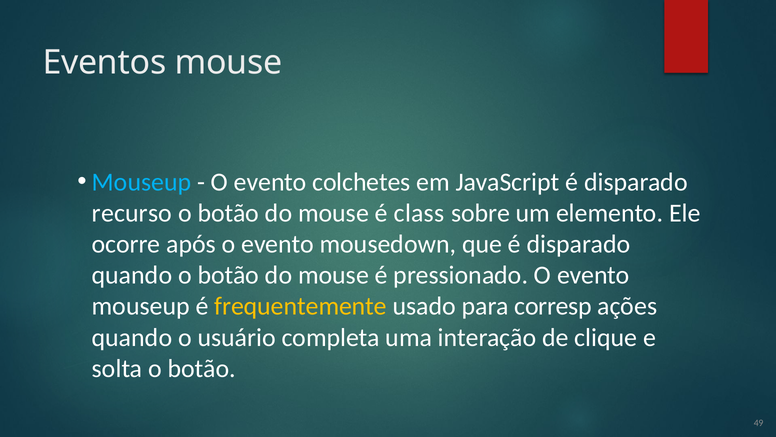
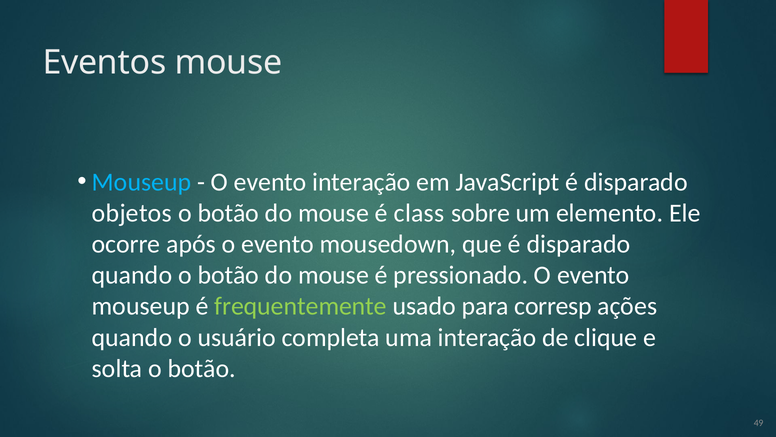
evento colchetes: colchetes -> interação
recurso: recurso -> objetos
frequentemente colour: yellow -> light green
